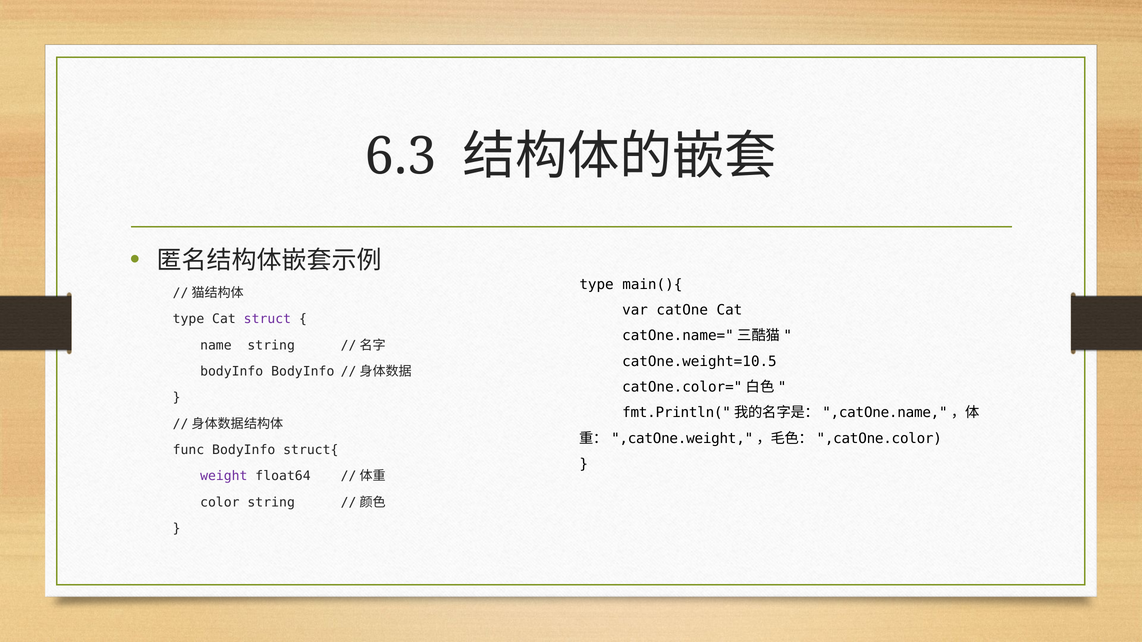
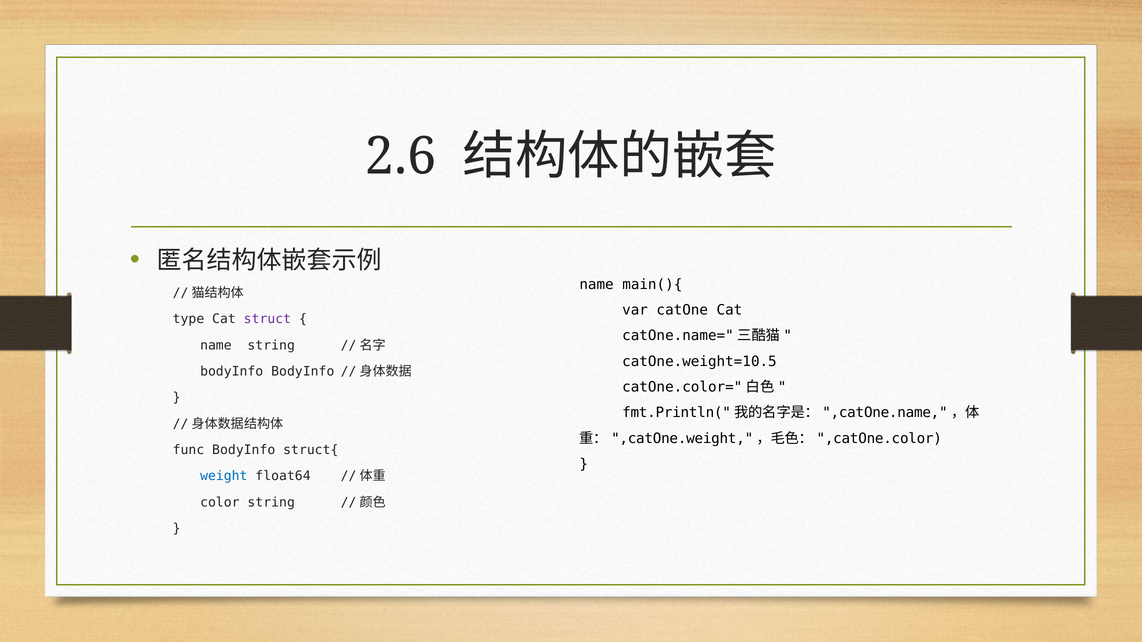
6.3: 6.3 -> 2.6
type at (597, 285): type -> name
weight colour: purple -> blue
